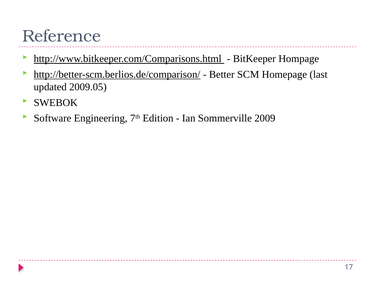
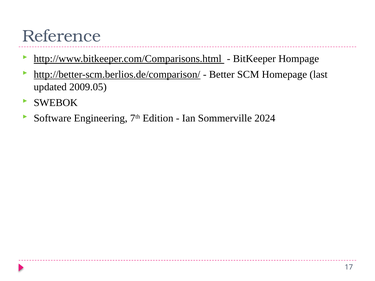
2009: 2009 -> 2024
